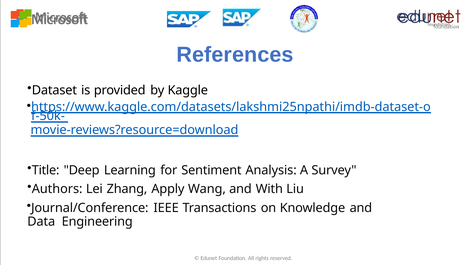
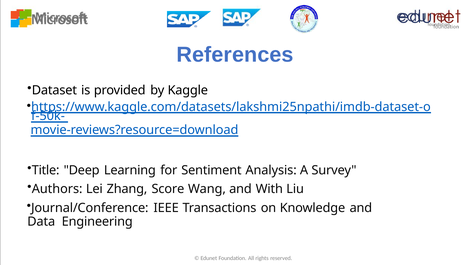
Apply: Apply -> Score
